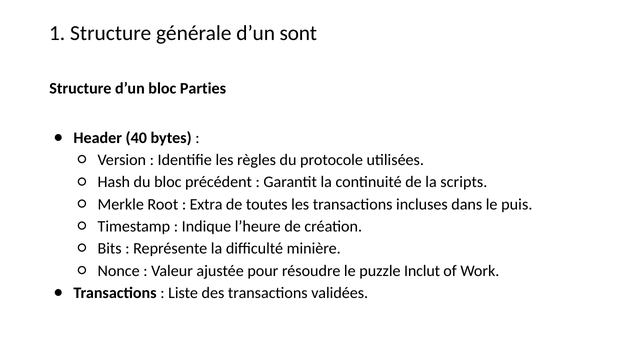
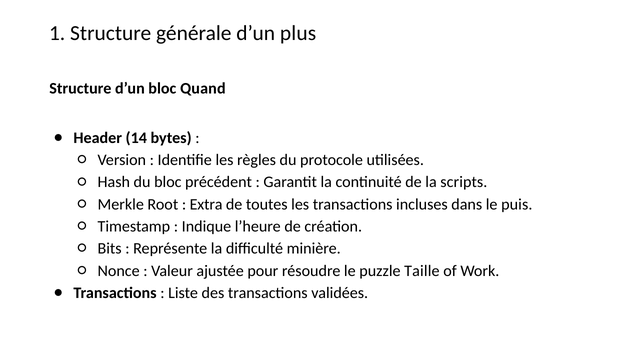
sont: sont -> plus
Parties: Parties -> Quand
40: 40 -> 14
Inclut: Inclut -> Taille
